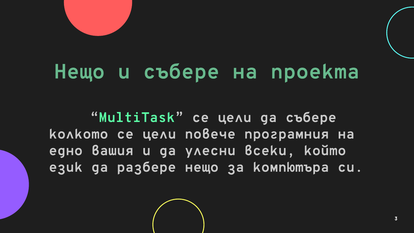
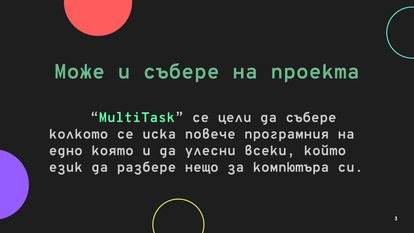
Нещо at (79, 72): Нещо -> Може
колкото се цели: цели -> иска
вашия: вашия -> която
